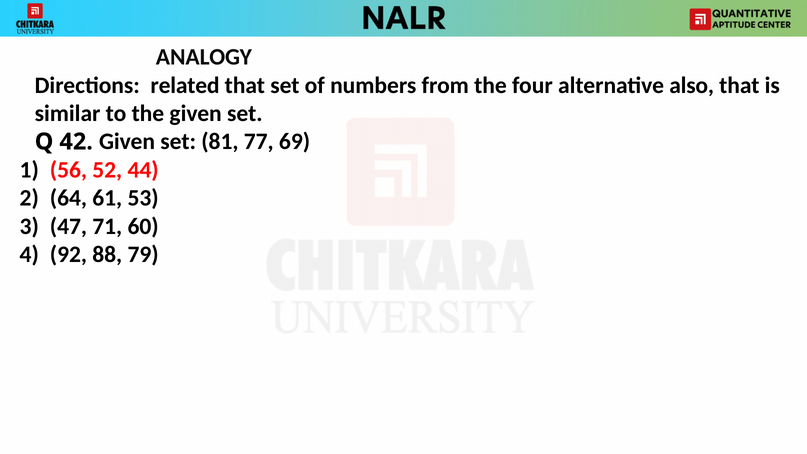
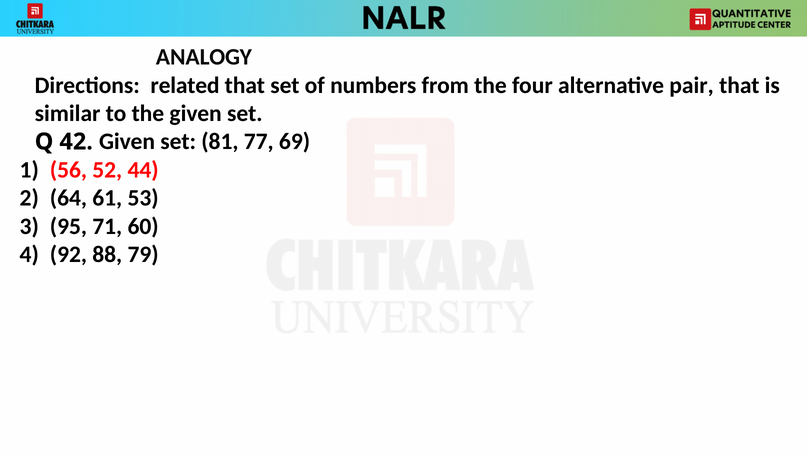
also: also -> pair
47: 47 -> 95
